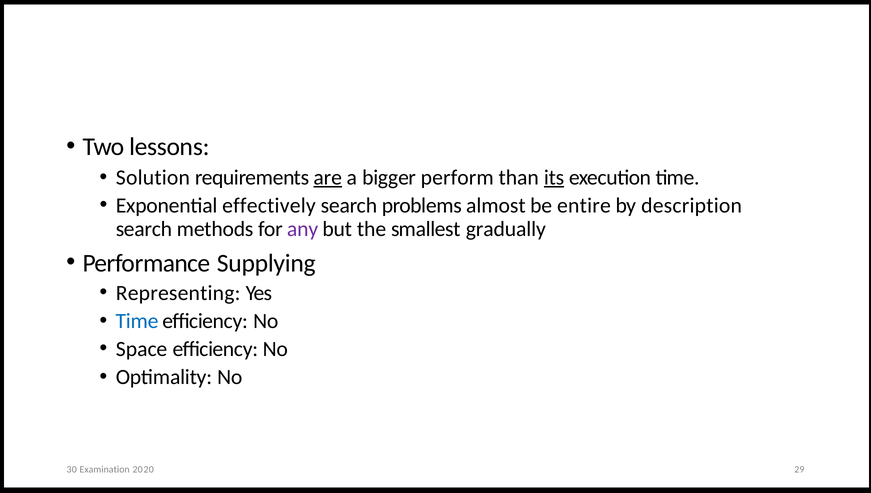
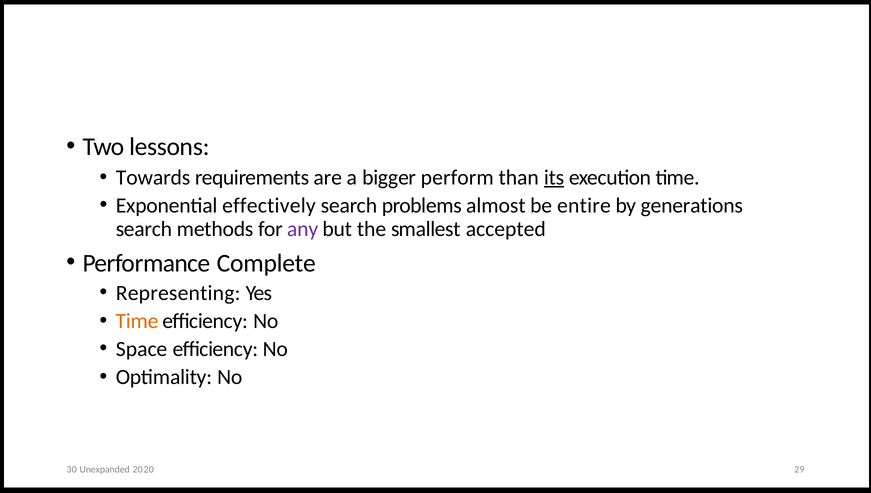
Solution: Solution -> Towards
are underline: present -> none
description: description -> generations
gradually: gradually -> accepted
Supplying: Supplying -> Complete
Time at (137, 321) colour: blue -> orange
Examination: Examination -> Unexpanded
